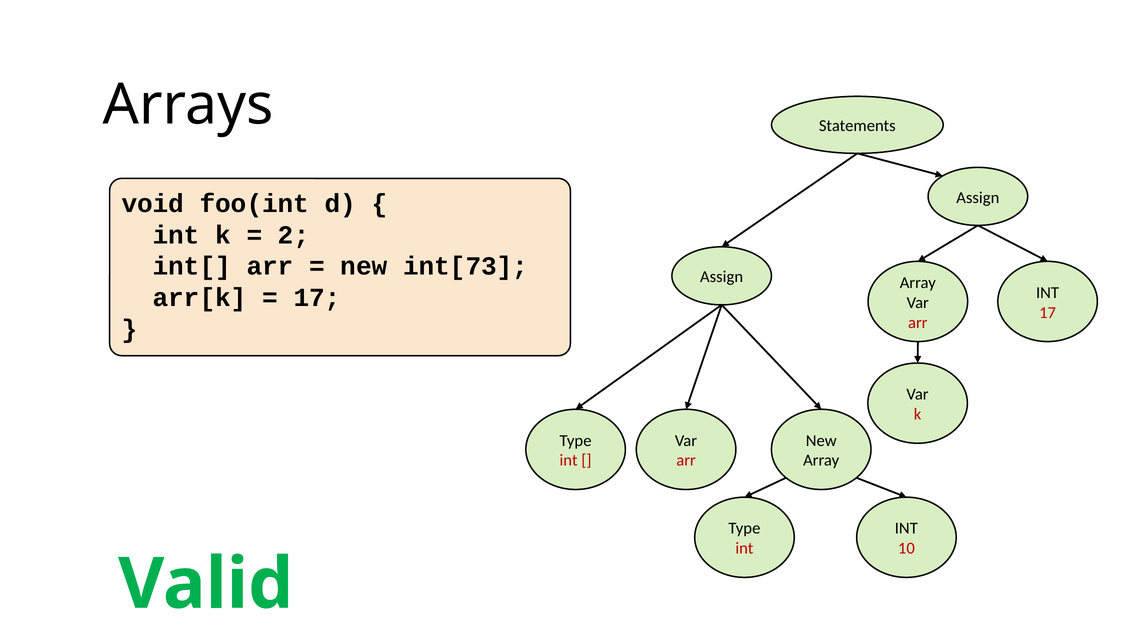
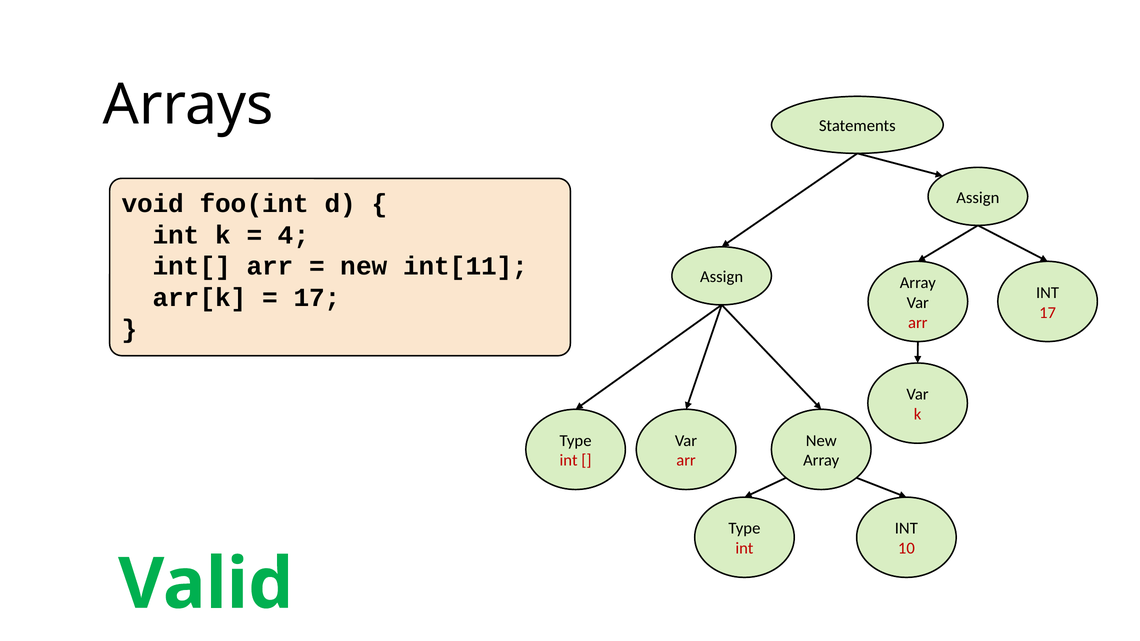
2: 2 -> 4
int[73: int[73 -> int[11
